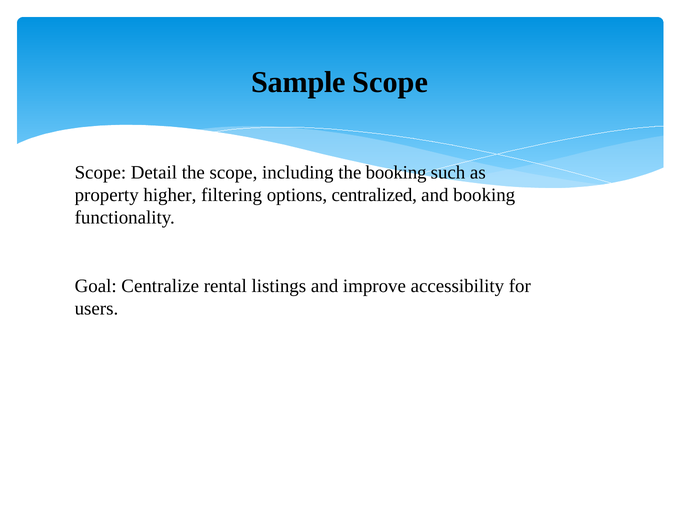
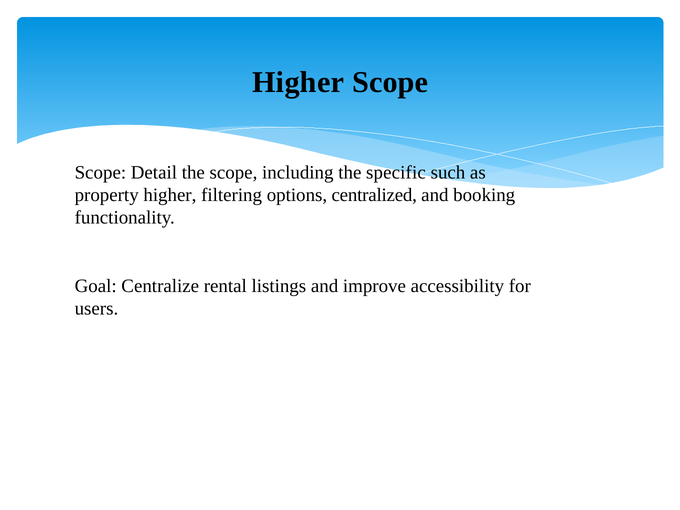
Sample at (298, 82): Sample -> Higher
the booking: booking -> specific
